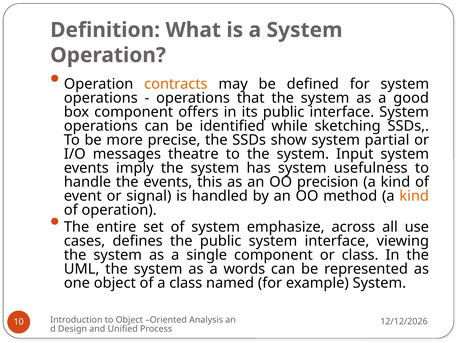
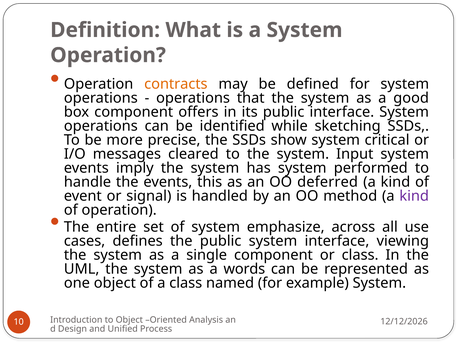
partial: partial -> critical
theatre: theatre -> cleared
usefulness: usefulness -> performed
precision: precision -> deferred
kind at (414, 196) colour: orange -> purple
